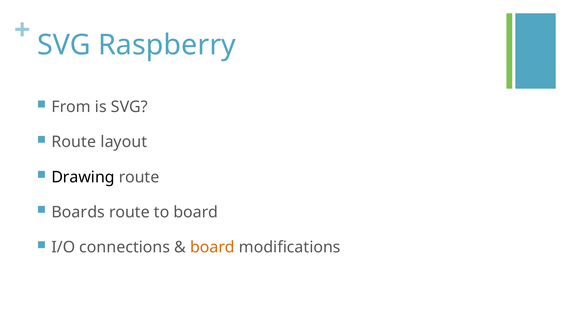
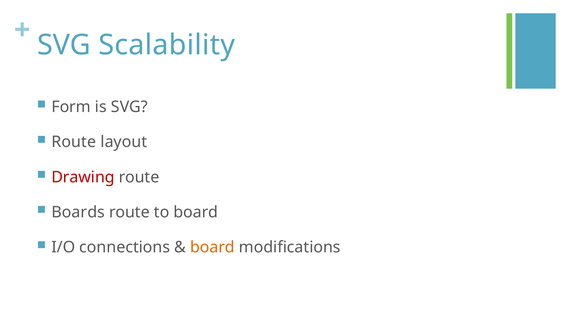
Raspberry: Raspberry -> Scalability
From: From -> Form
Drawing colour: black -> red
